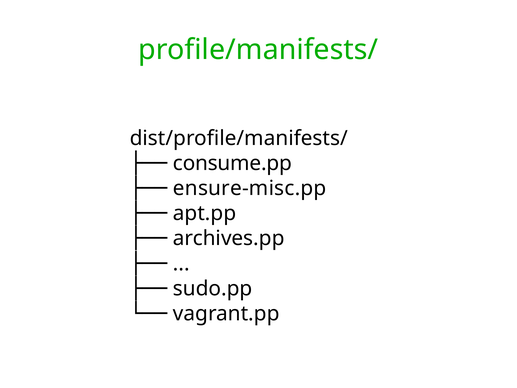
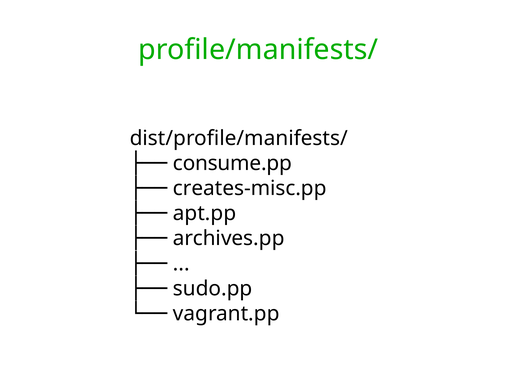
ensure-misc.pp: ensure-misc.pp -> creates-misc.pp
